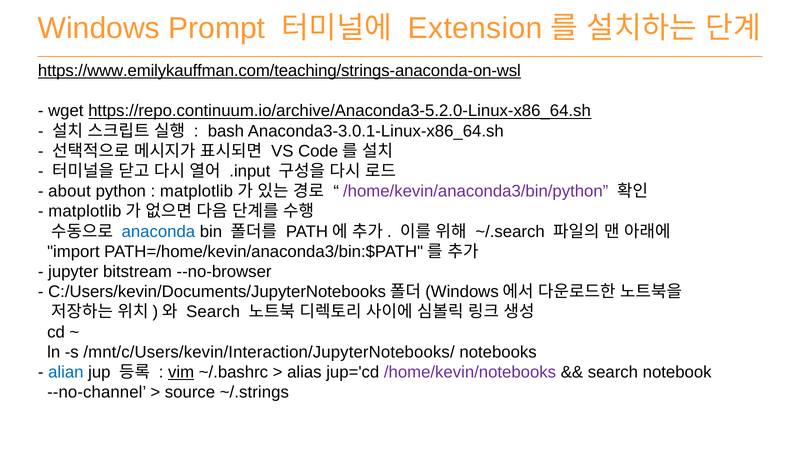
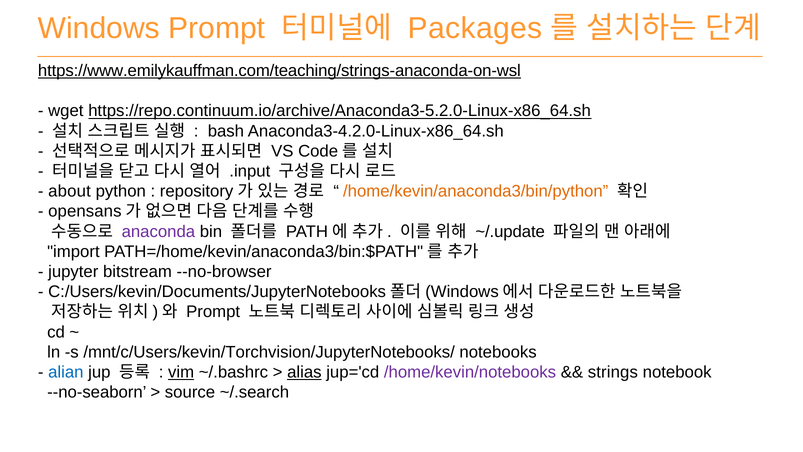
Extension: Extension -> Packages
Anaconda3-3.0.1-Linux-x86_64.sh: Anaconda3-3.0.1-Linux-x86_64.sh -> Anaconda3-4.2.0-Linux-x86_64.sh
matplotlib at (196, 191): matplotlib -> repository
/home/kevin/anaconda3/bin/python colour: purple -> orange
matplotlib at (85, 211): matplotlib -> opensans
anaconda colour: blue -> purple
~/.search: ~/.search -> ~/.update
Search at (213, 312): Search -> Prompt
/mnt/c/Users/kevin/Interaction/JupyterNotebooks/: /mnt/c/Users/kevin/Interaction/JupyterNotebooks/ -> /mnt/c/Users/kevin/Torchvision/JupyterNotebooks/
alias underline: none -> present
search at (613, 372): search -> strings
--no-channel: --no-channel -> --no-seaborn
~/.strings: ~/.strings -> ~/.search
